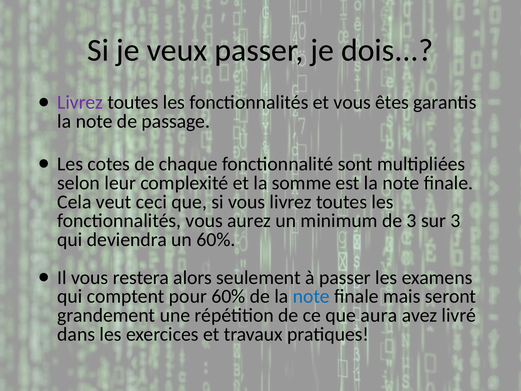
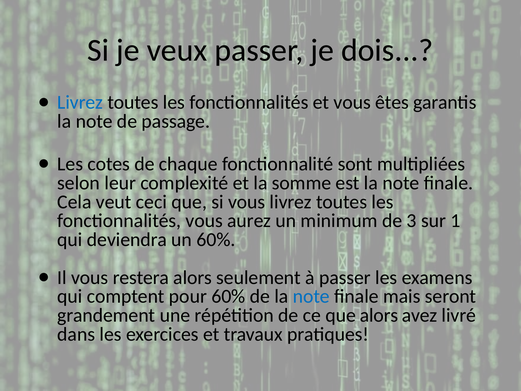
Livrez at (80, 102) colour: purple -> blue
sur 3: 3 -> 1
que aura: aura -> alors
